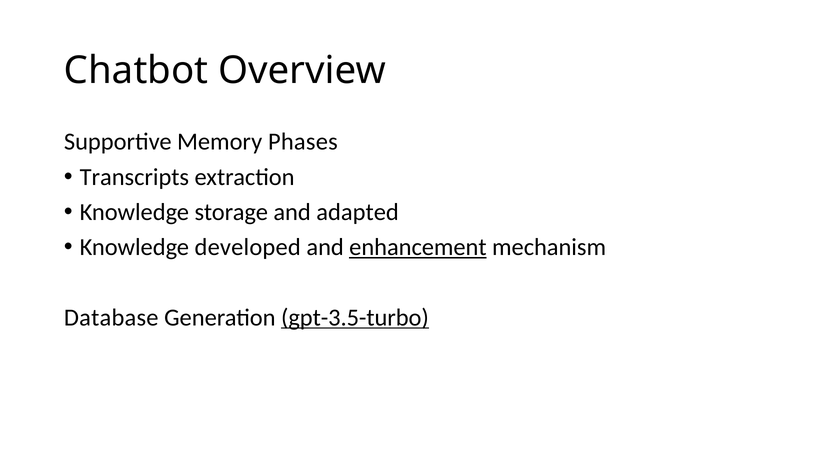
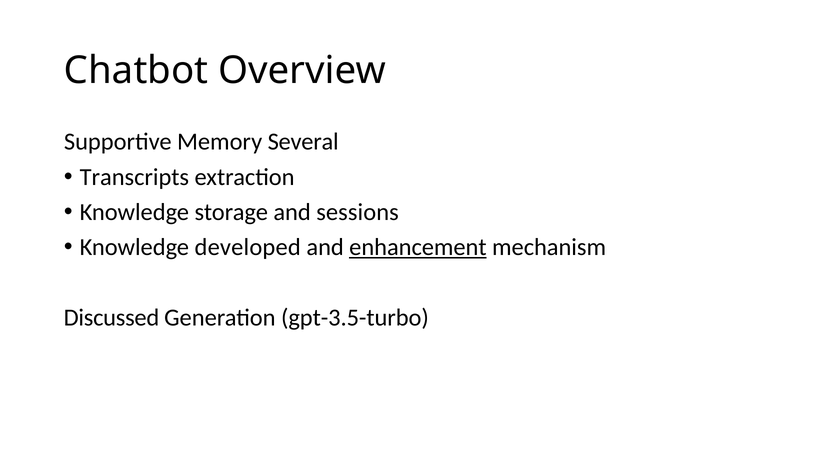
Phases: Phases -> Several
adapted: adapted -> sessions
Database: Database -> Discussed
gpt-3.5-turbo underline: present -> none
